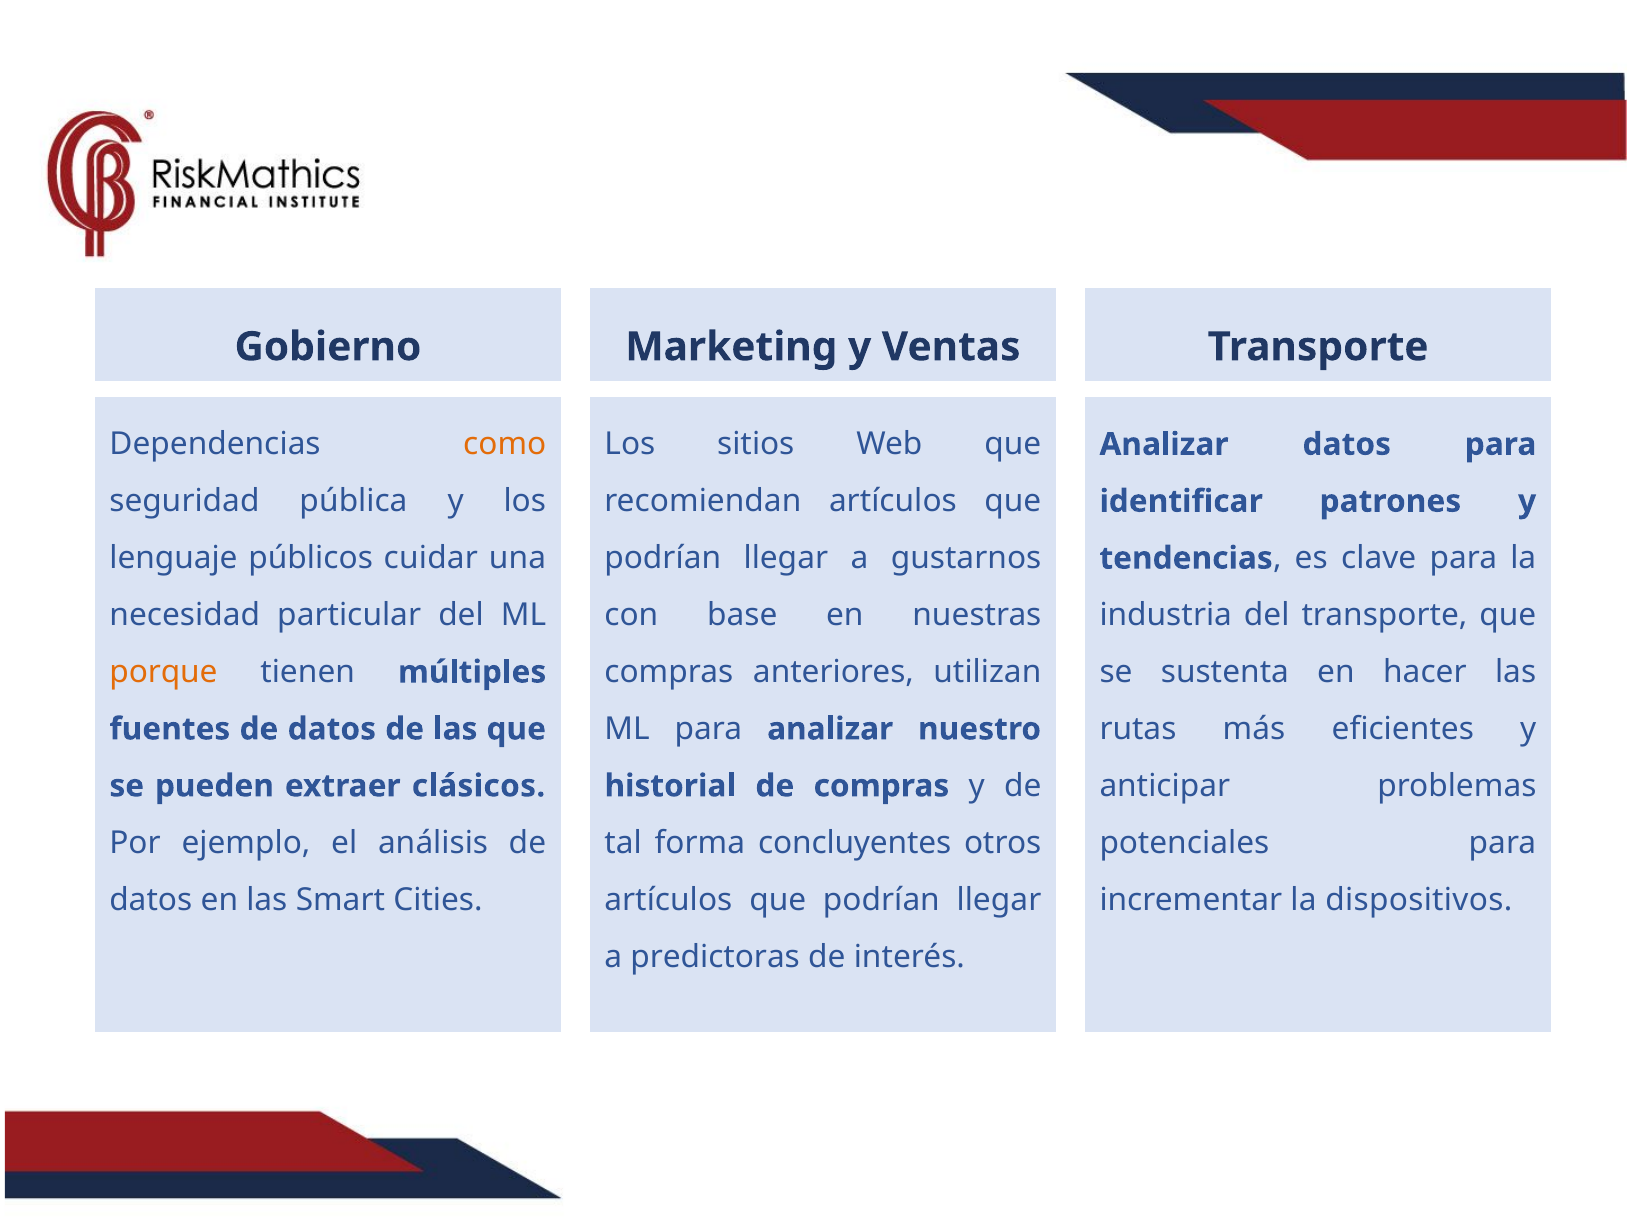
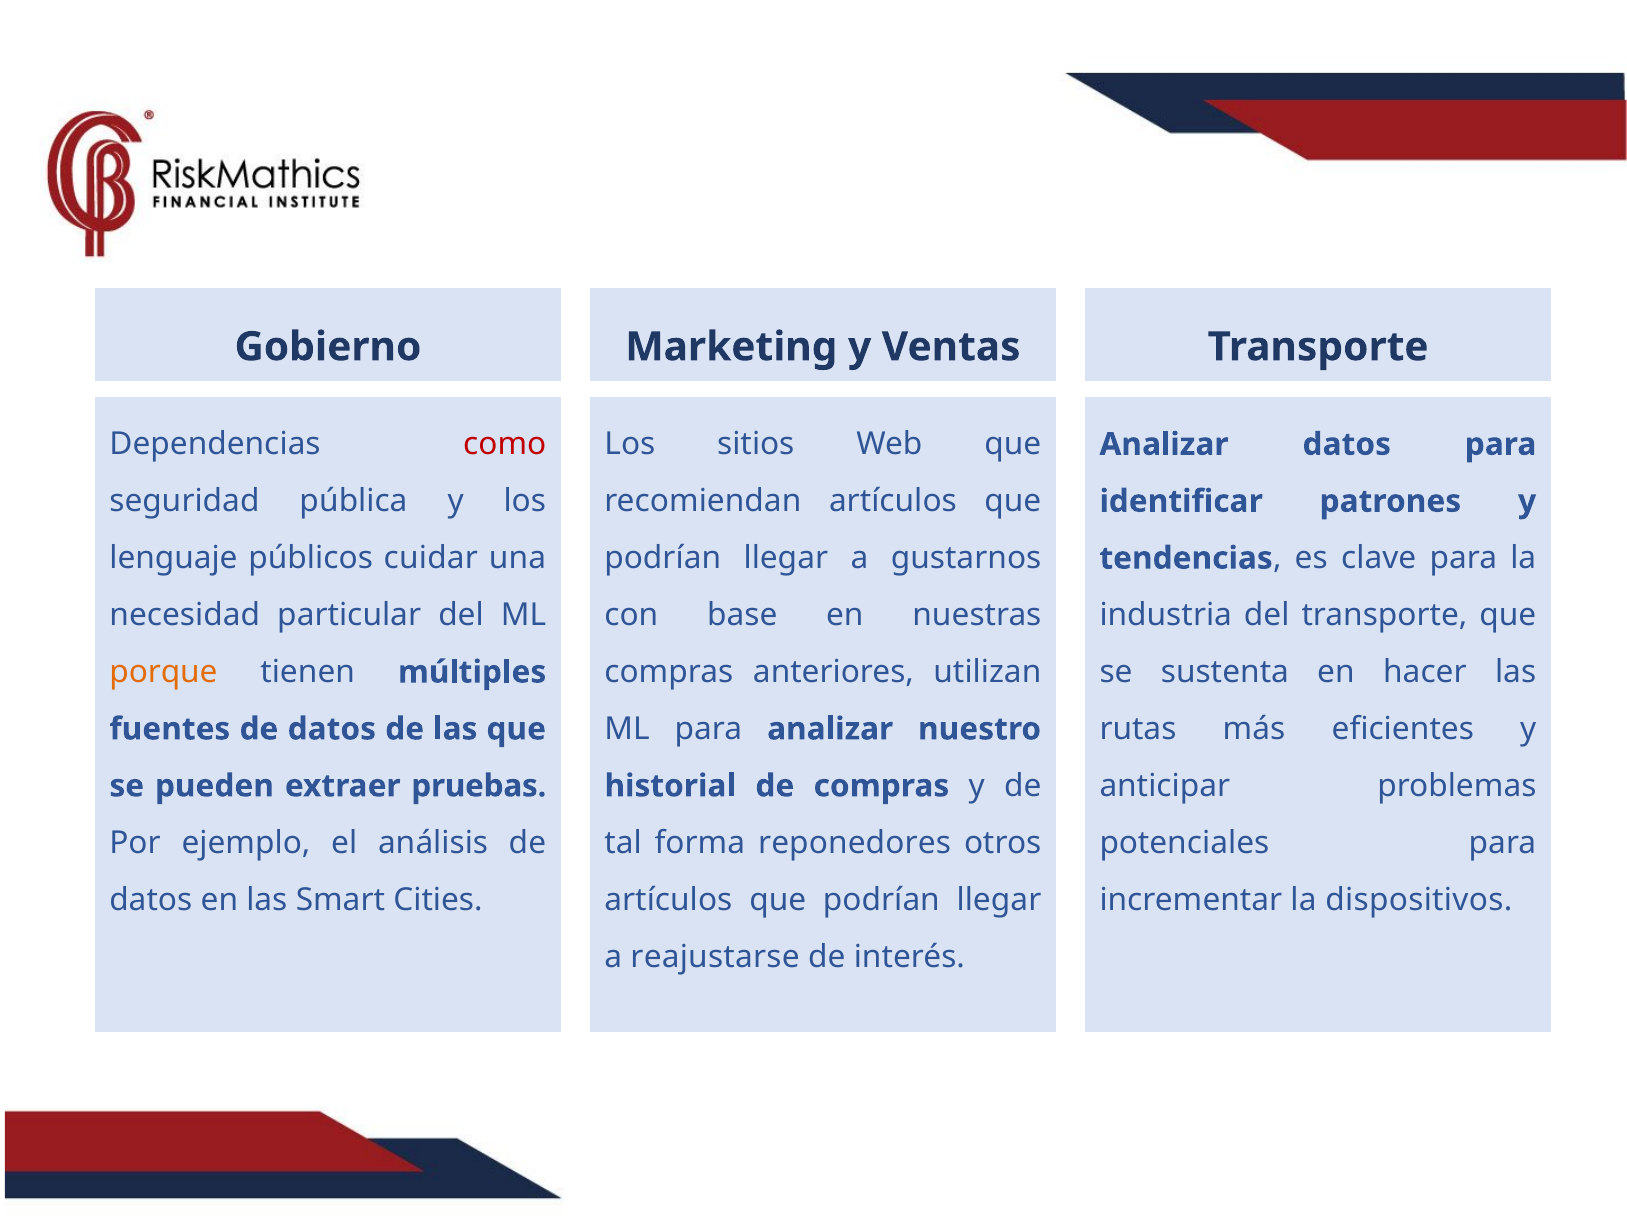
como colour: orange -> red
clásicos: clásicos -> pruebas
concluyentes: concluyentes -> reponedores
predictoras: predictoras -> reajustarse
